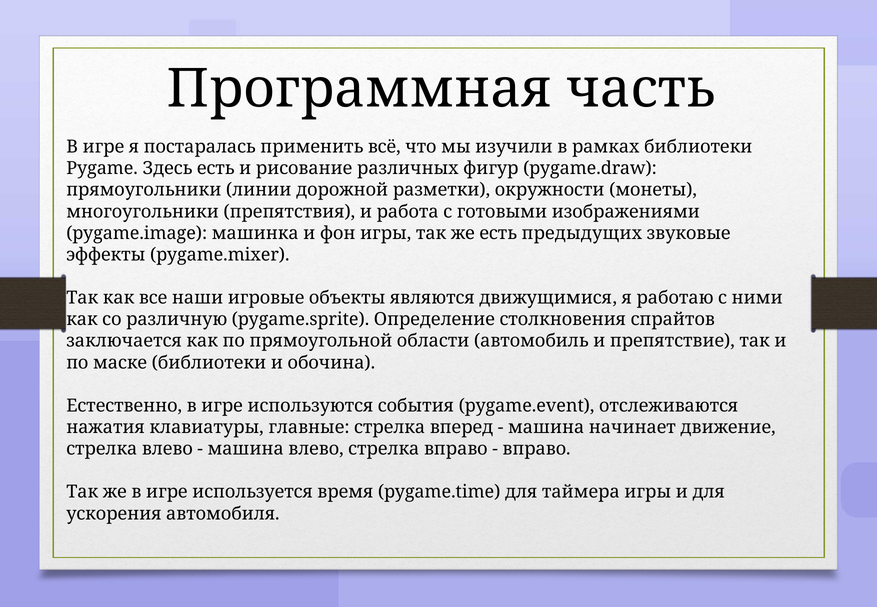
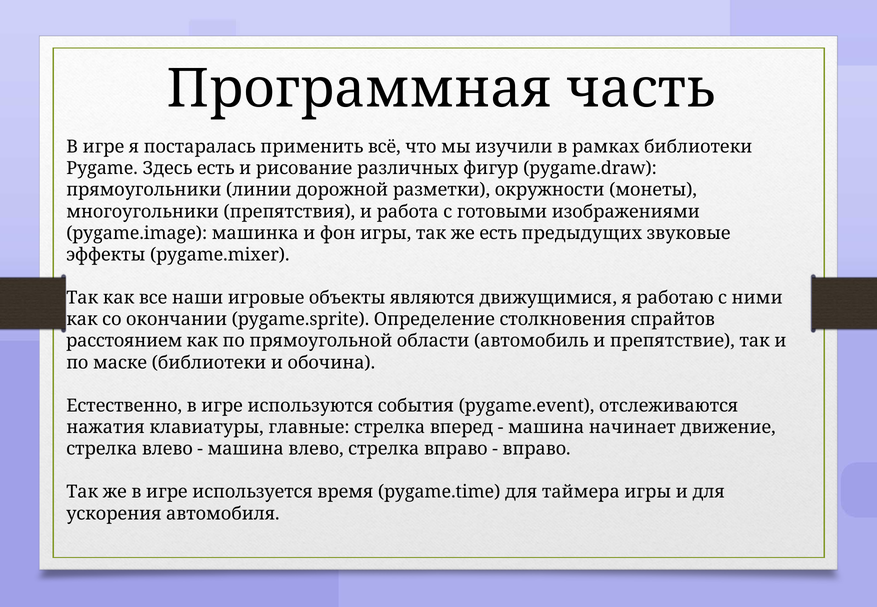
различную: различную -> окончании
заключается: заключается -> расстоянием
